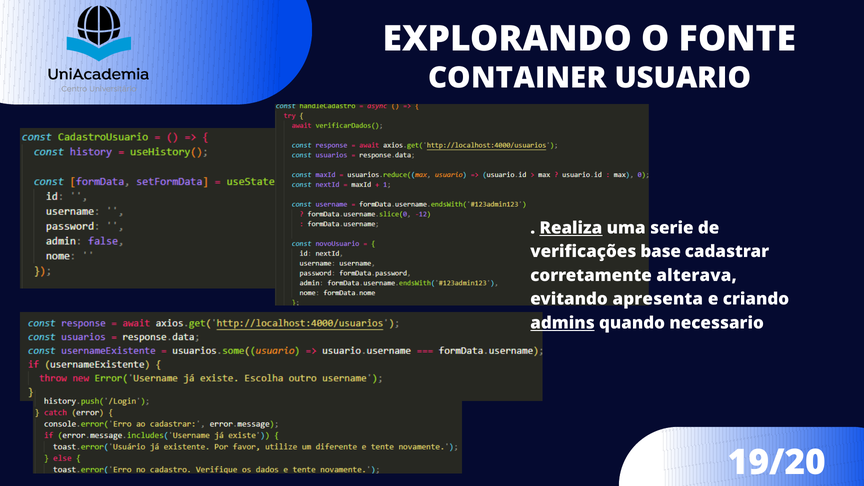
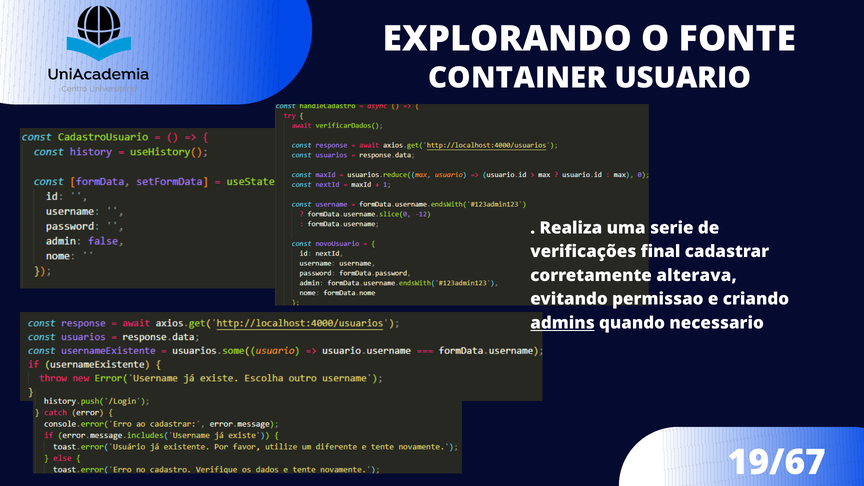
Realiza underline: present -> none
base: base -> final
apresenta: apresenta -> permissao
19/20: 19/20 -> 19/67
